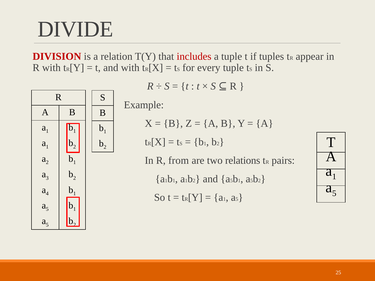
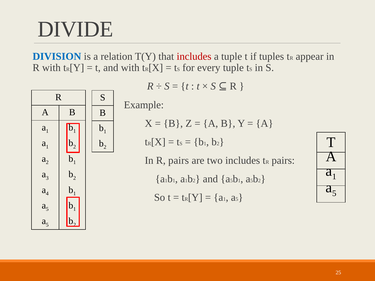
DIVISION colour: red -> blue
In R from: from -> pairs
two relations: relations -> includes
